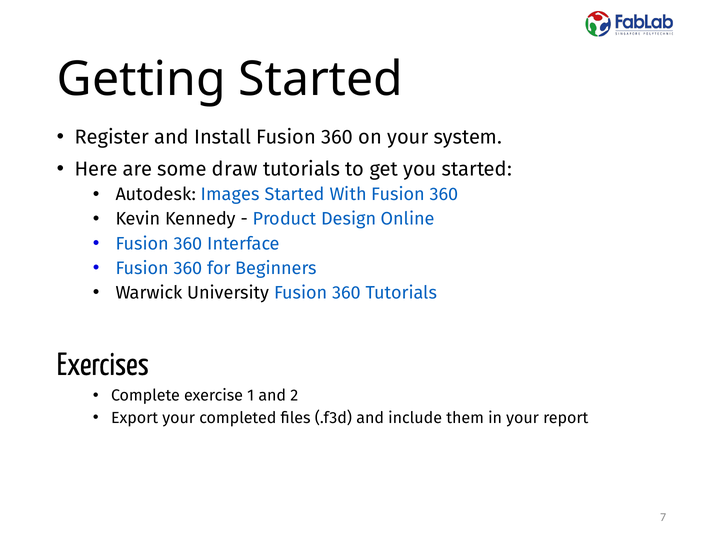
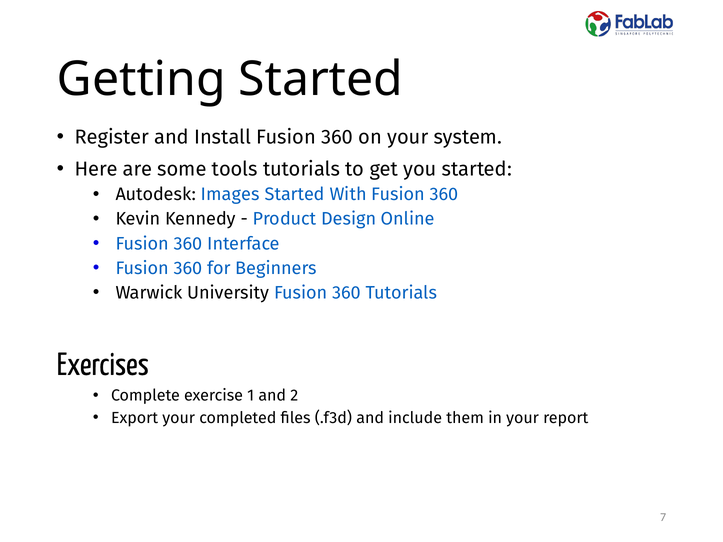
draw: draw -> tools
